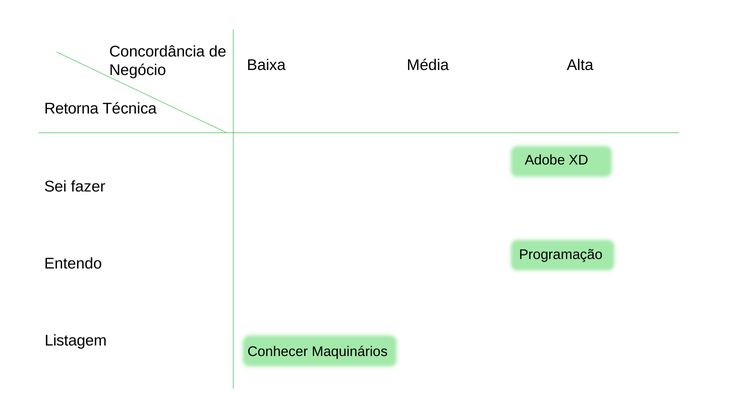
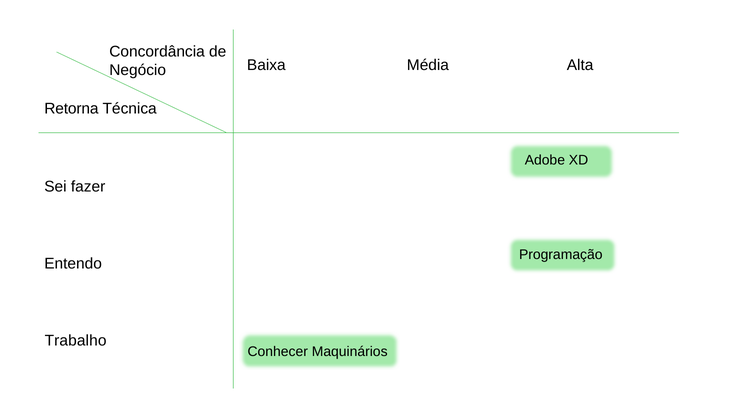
Listagem: Listagem -> Trabalho
